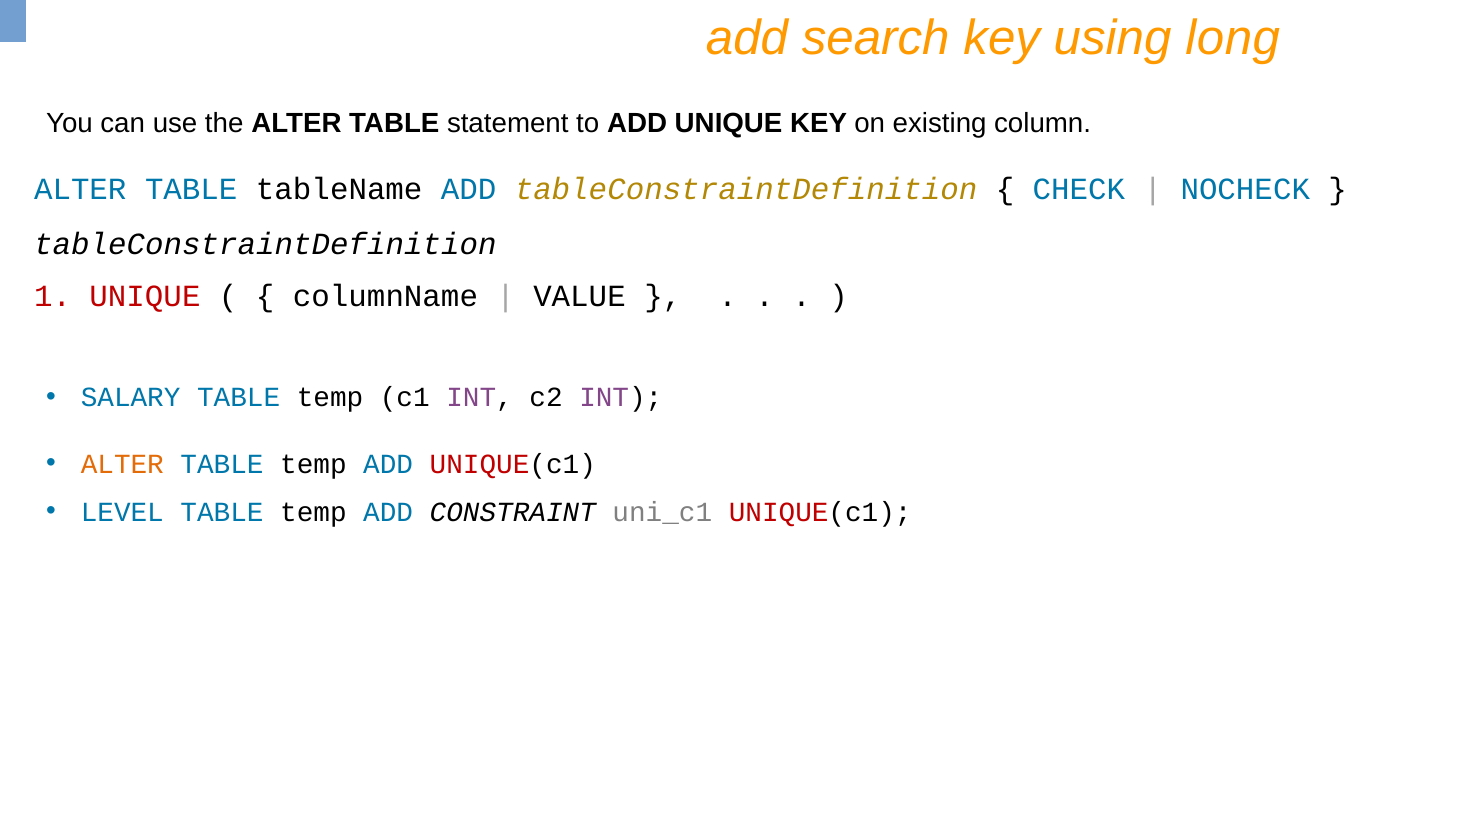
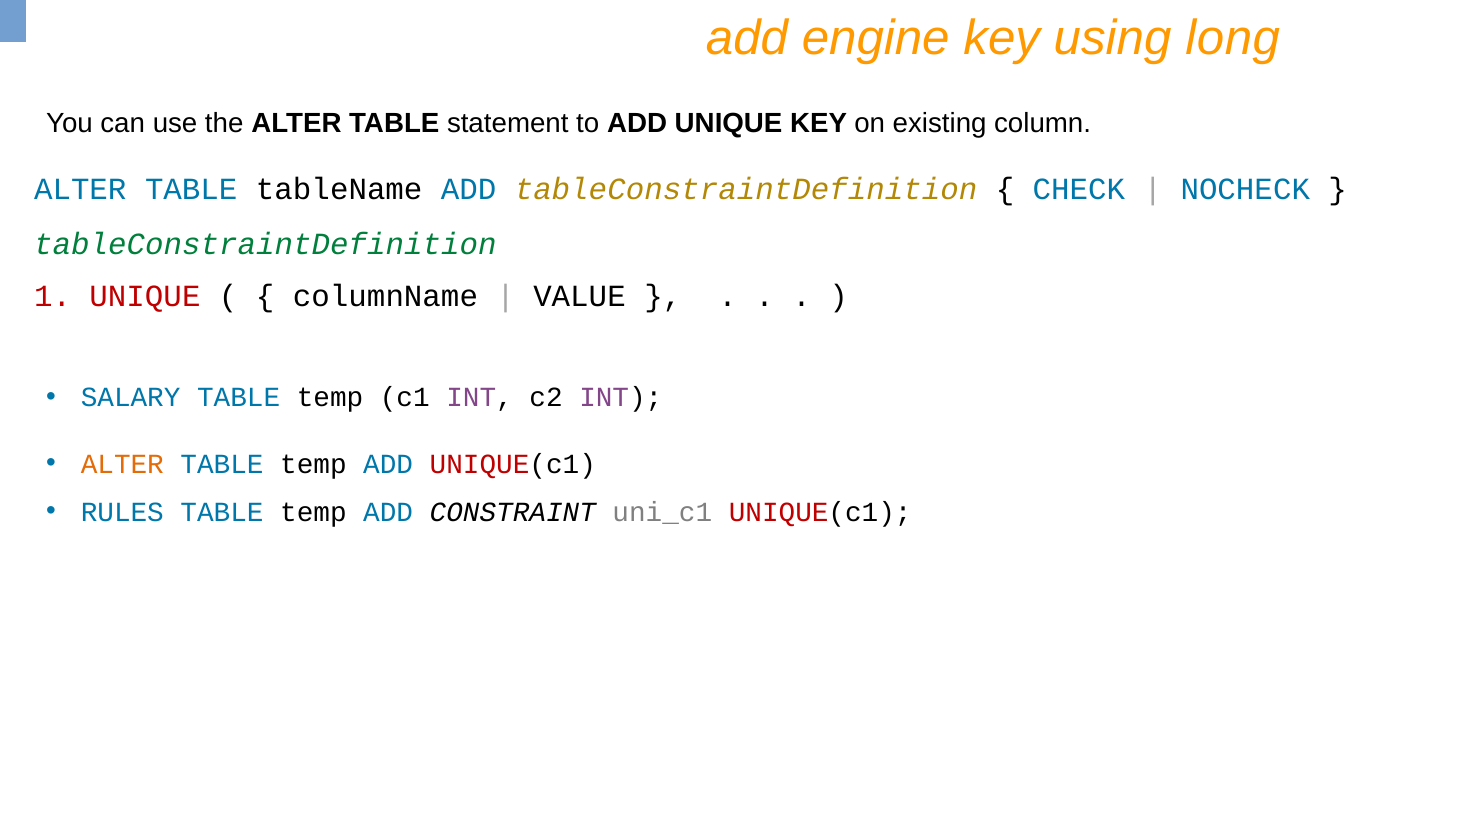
search: search -> engine
tableConstraintDefinition at (265, 245) colour: black -> green
LEVEL: LEVEL -> RULES
